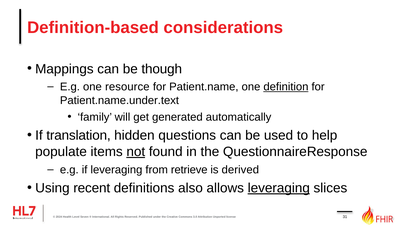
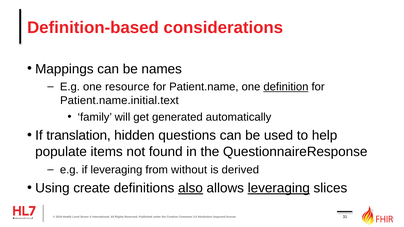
though: though -> names
Patient.name.under.text: Patient.name.under.text -> Patient.name.initial.text
not underline: present -> none
retrieve: retrieve -> without
recent: recent -> create
also underline: none -> present
